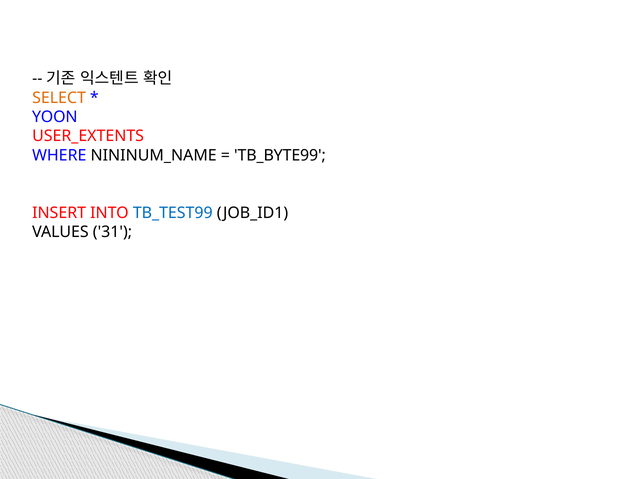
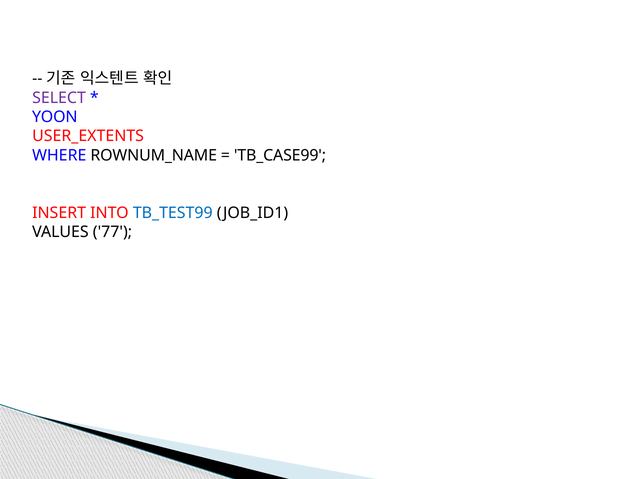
SELECT colour: orange -> purple
NININUM_NAME: NININUM_NAME -> ROWNUM_NAME
TB_BYTE99: TB_BYTE99 -> TB_CASE99
31: 31 -> 77
